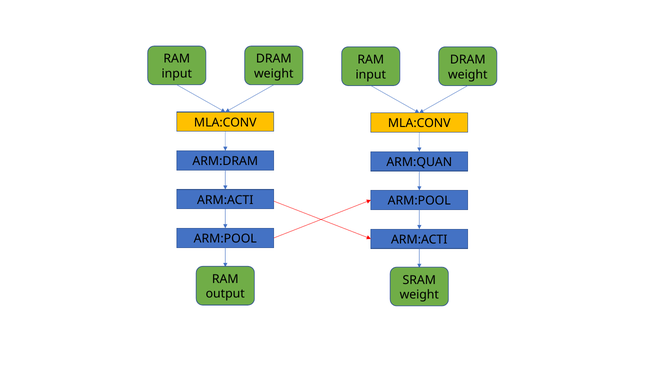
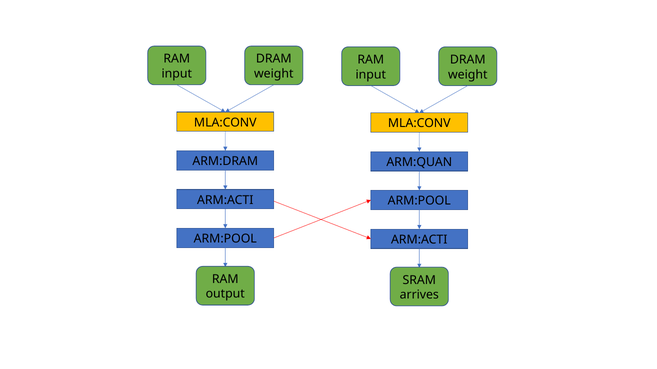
weight at (419, 295): weight -> arrives
